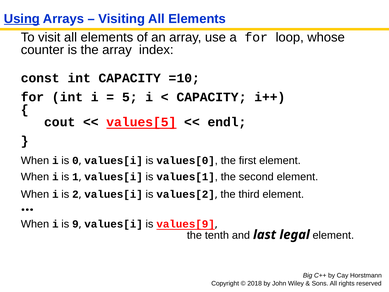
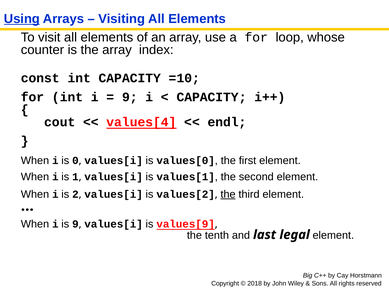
5 at (130, 97): 5 -> 9
values[5: values[5 -> values[4
the at (228, 194) underline: none -> present
